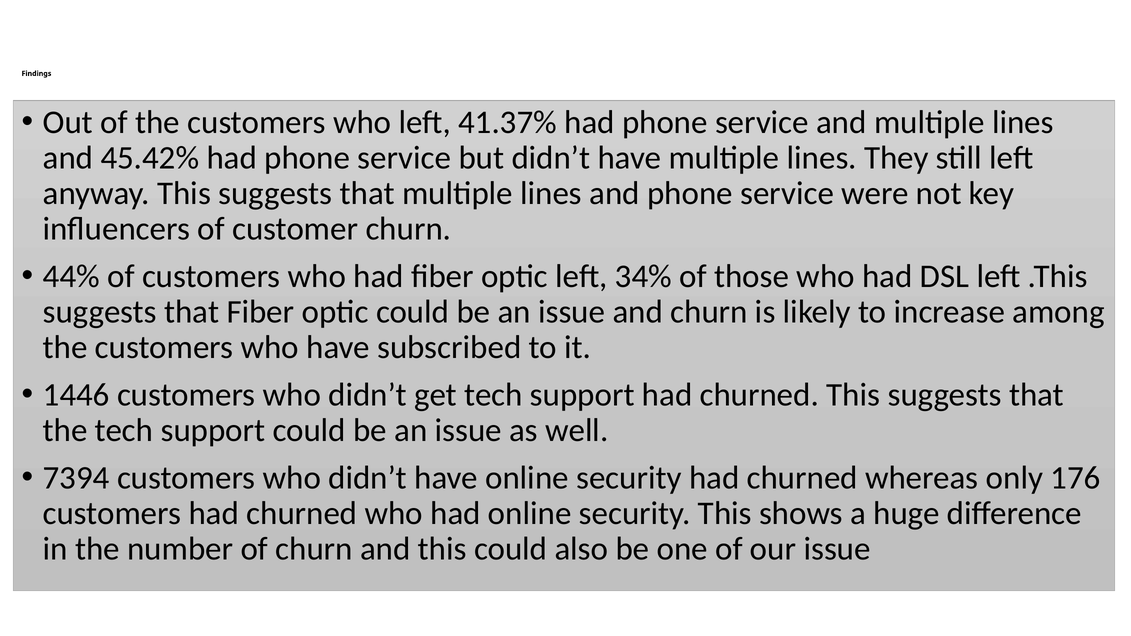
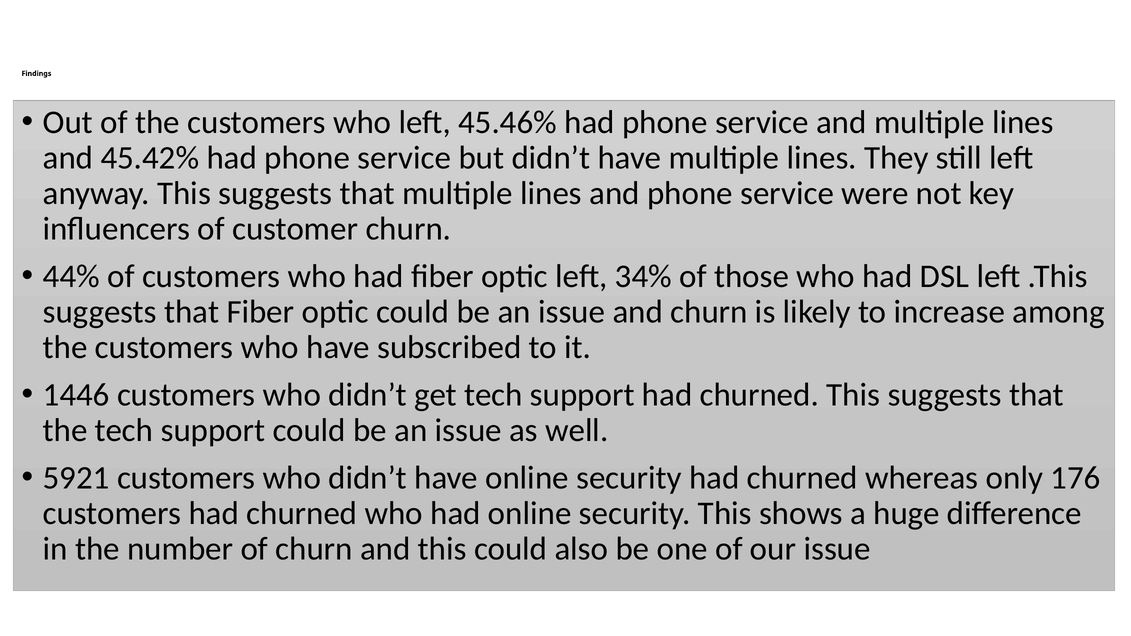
41.37%: 41.37% -> 45.46%
7394: 7394 -> 5921
